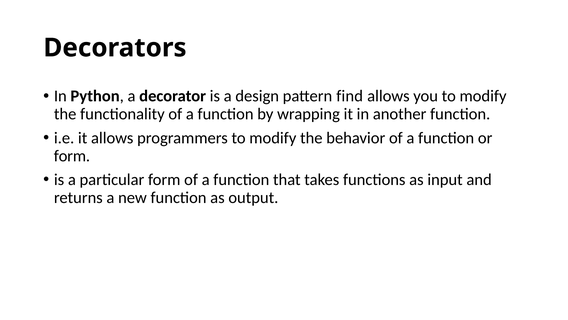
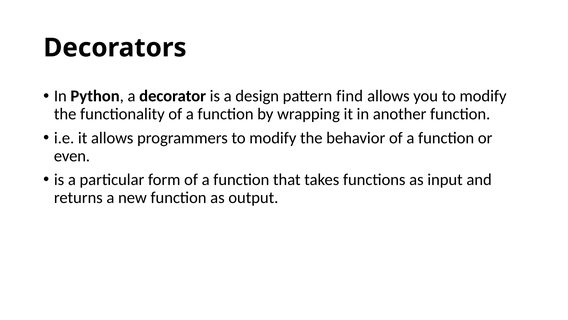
form at (72, 156): form -> even
